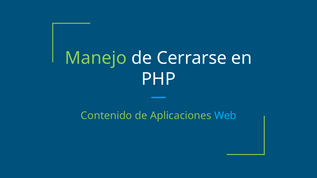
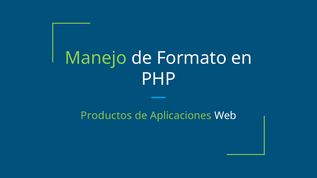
Cerrarse: Cerrarse -> Formato
Contenido: Contenido -> Productos
Web colour: light blue -> white
